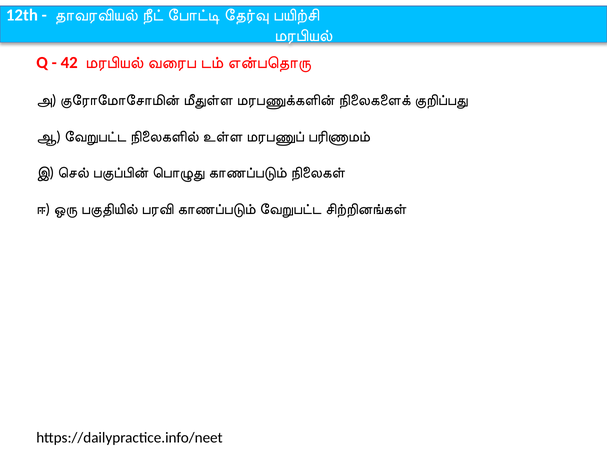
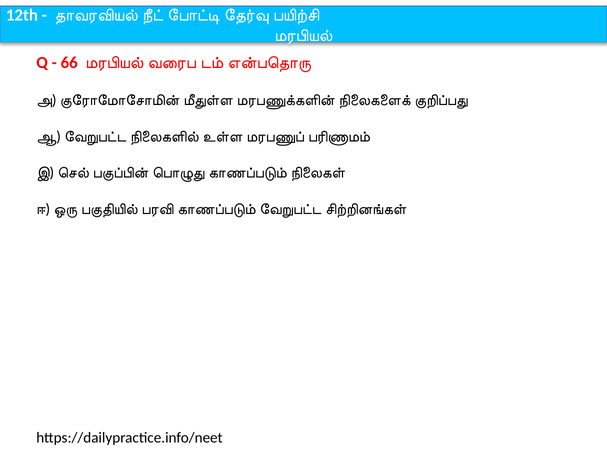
42: 42 -> 66
